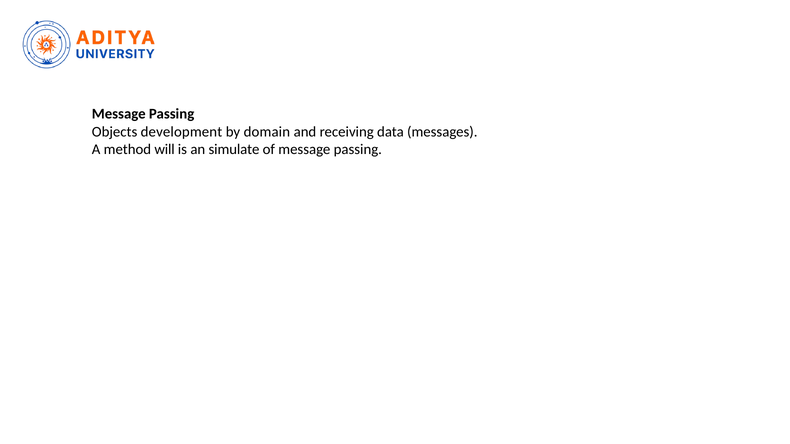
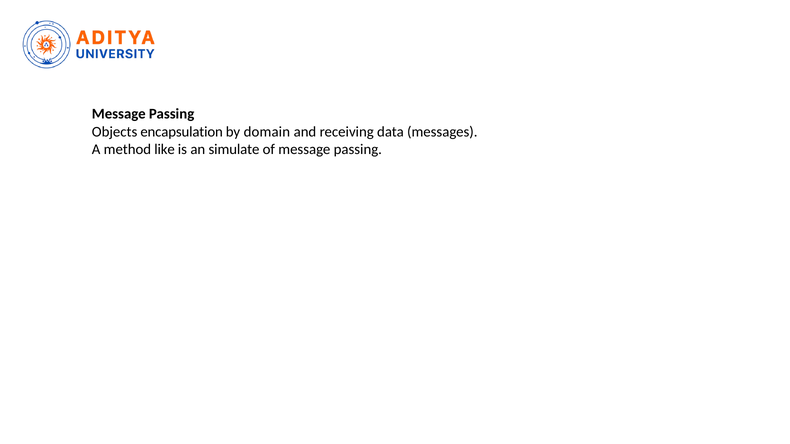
development: development -> encapsulation
will: will -> like
